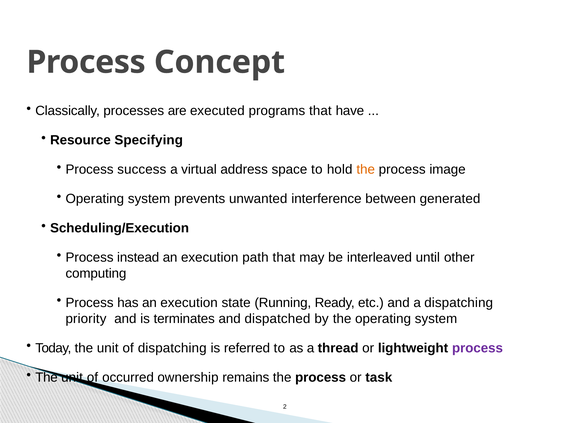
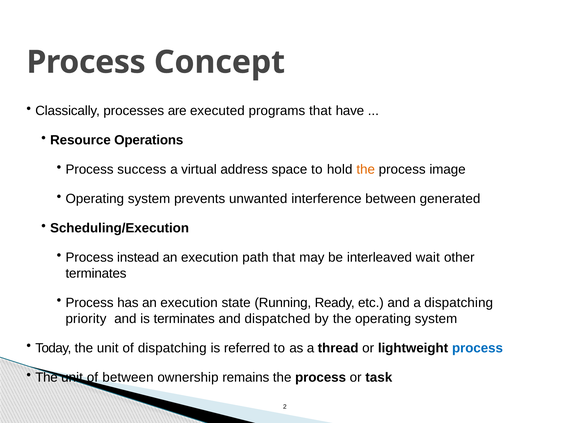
Specifying: Specifying -> Operations
until: until -> wait
computing at (96, 273): computing -> terminates
process at (477, 348) colour: purple -> blue
of occurred: occurred -> between
